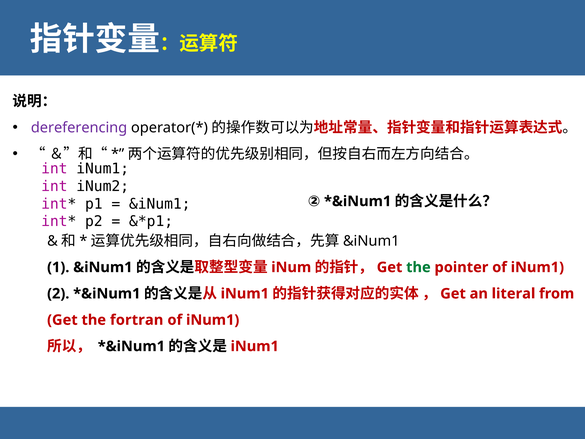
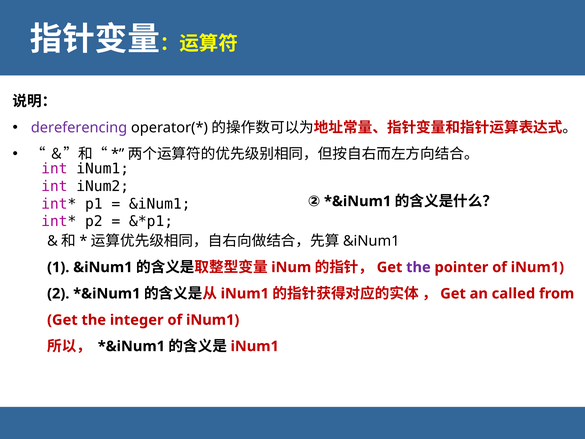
the at (418, 267) colour: green -> purple
literal: literal -> called
fortran: fortran -> integer
